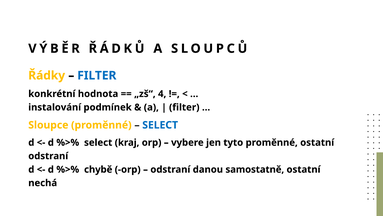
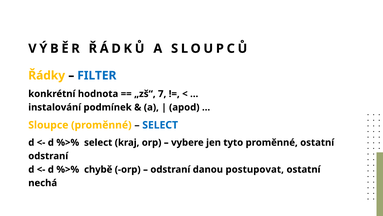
4: 4 -> 7
filter at (184, 107): filter -> apod
samostatně: samostatně -> postupovat
